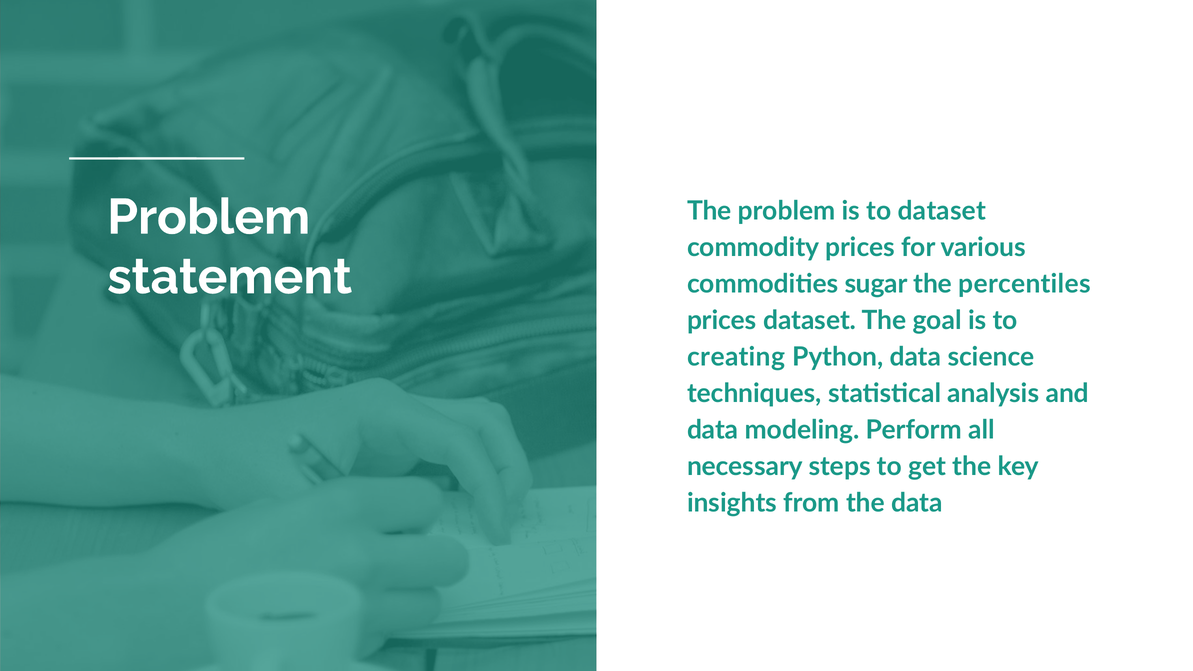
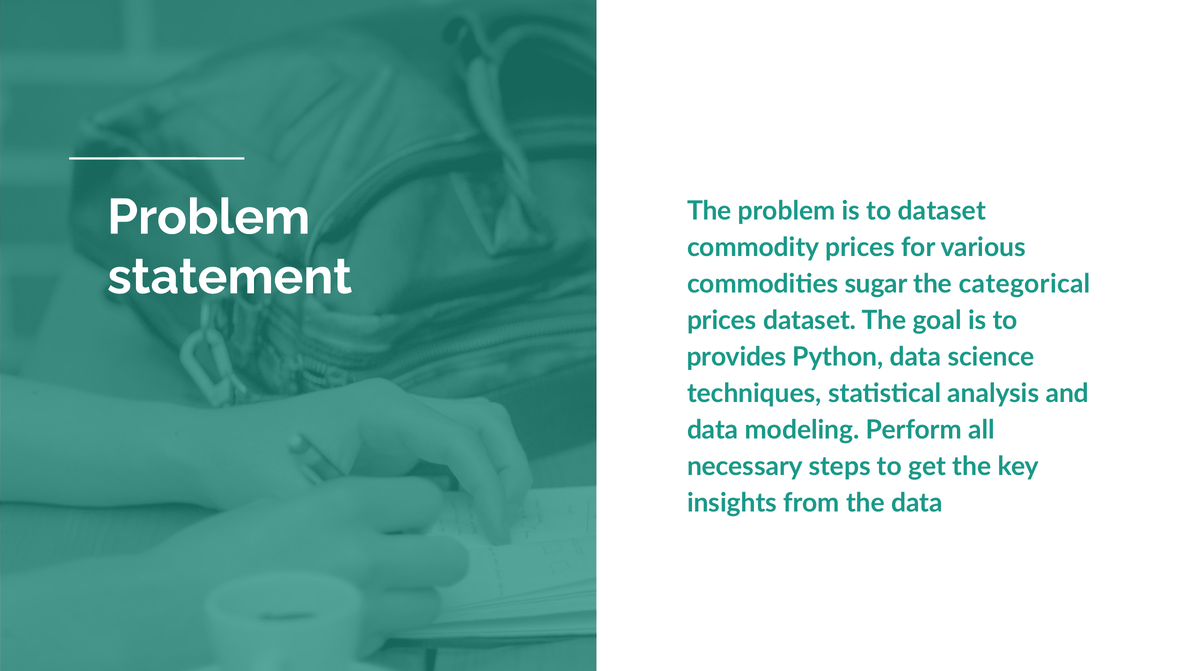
percentiles: percentiles -> categorical
creating: creating -> provides
